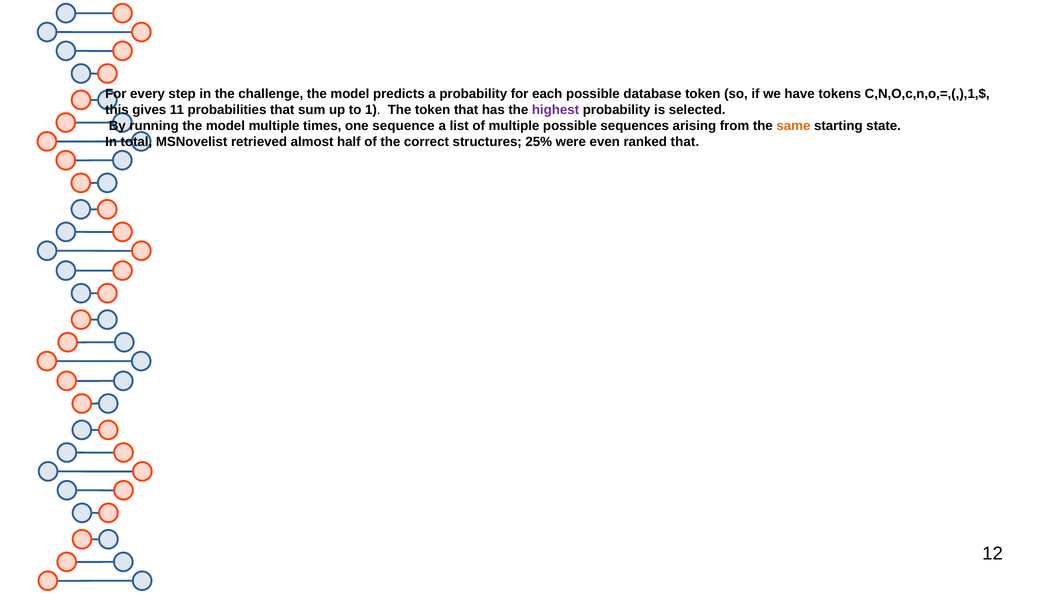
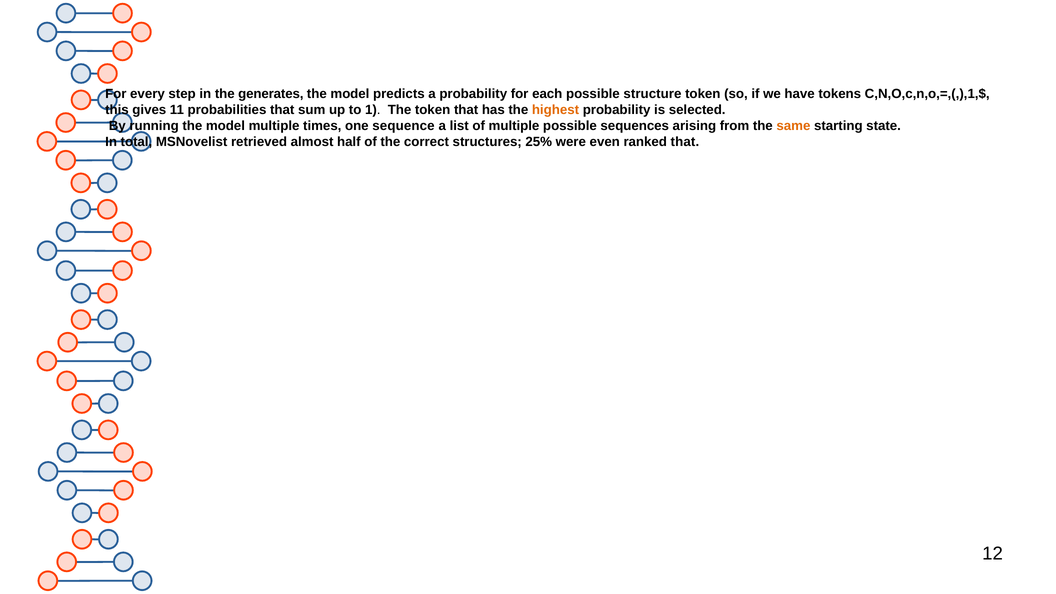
challenge: challenge -> generates
database: database -> structure
highest colour: purple -> orange
